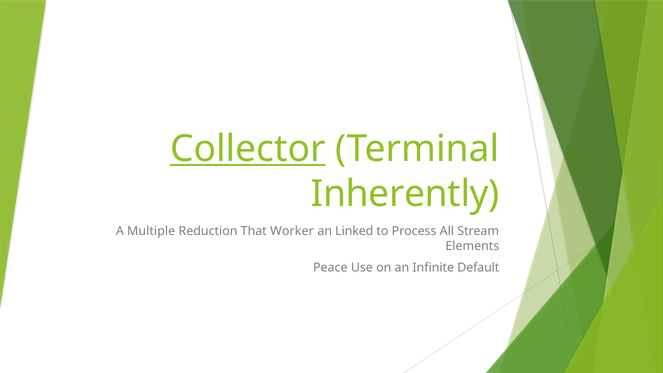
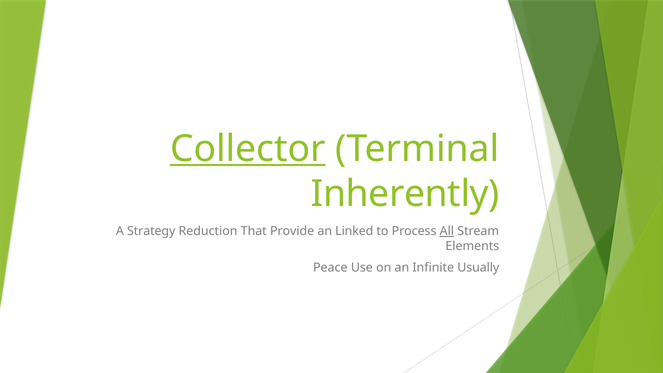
Multiple: Multiple -> Strategy
Worker: Worker -> Provide
All underline: none -> present
Default: Default -> Usually
